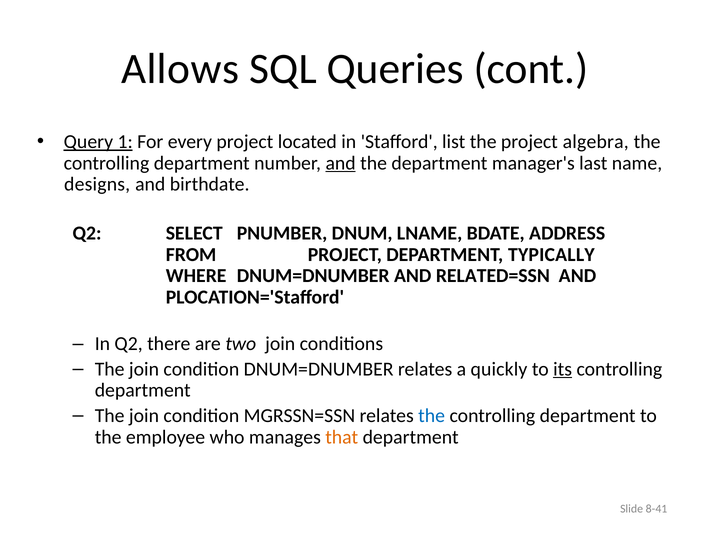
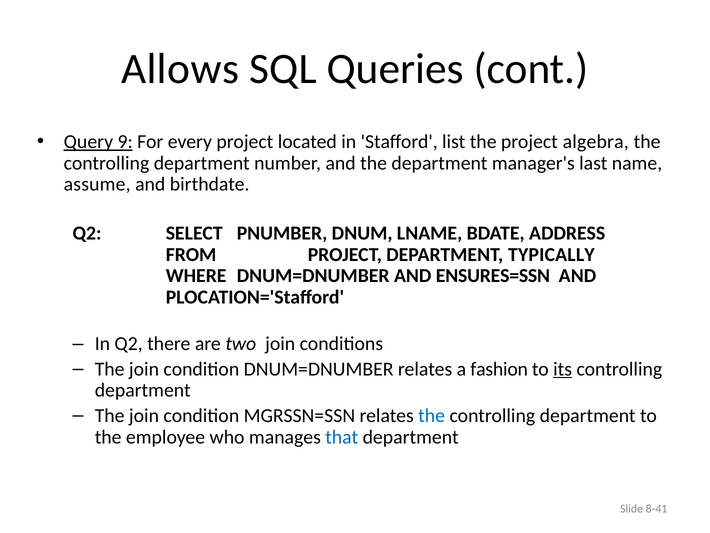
1: 1 -> 9
and at (341, 163) underline: present -> none
designs: designs -> assume
RELATED=SSN: RELATED=SSN -> ENSURES=SSN
quickly: quickly -> fashion
that colour: orange -> blue
